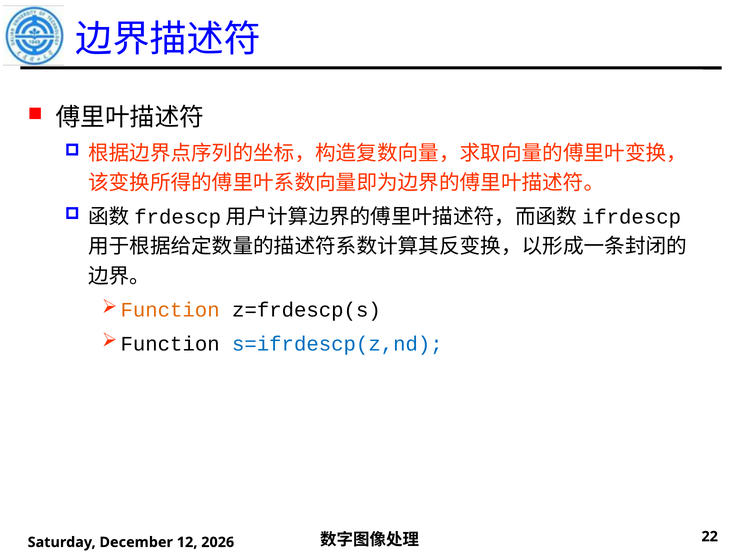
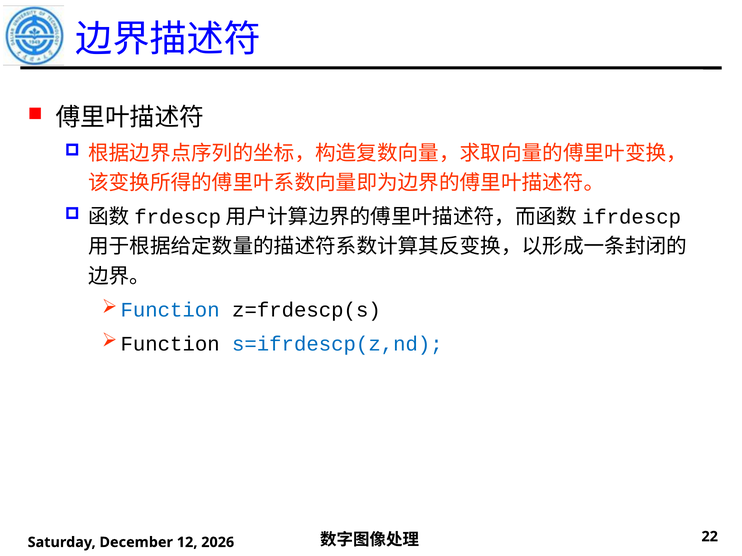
Function at (170, 310) colour: orange -> blue
